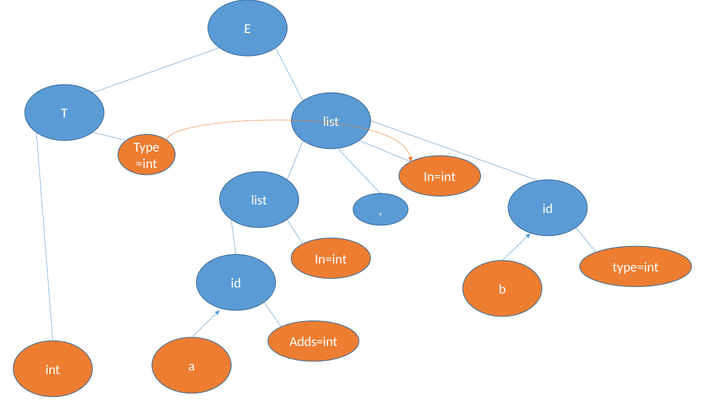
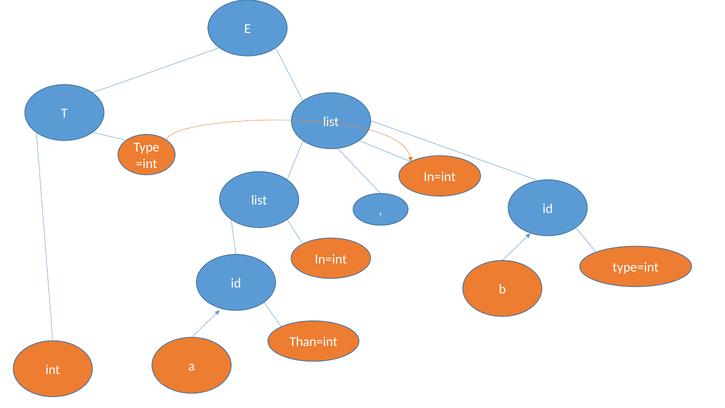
Adds=int: Adds=int -> Than=int
